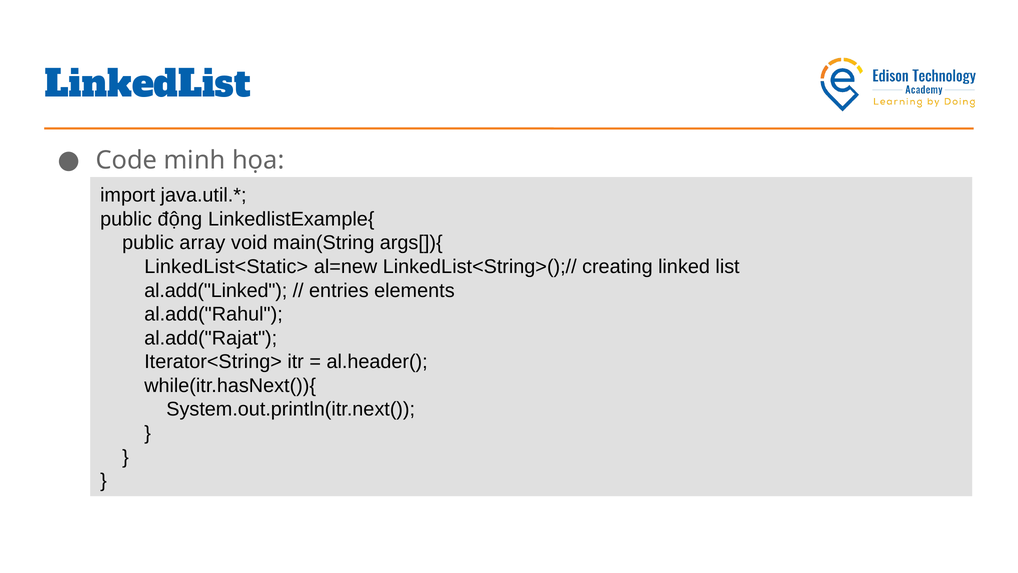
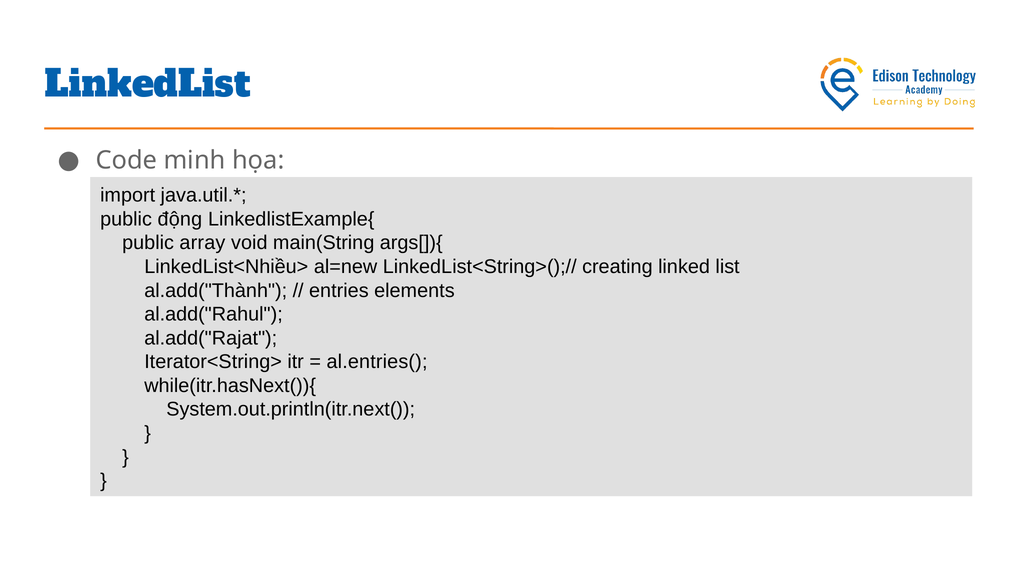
LinkedList<Static>: LinkedList<Static> -> LinkedList<Nhiều>
al.add("Linked: al.add("Linked -> al.add("Thành
al.header(: al.header( -> al.entries(
